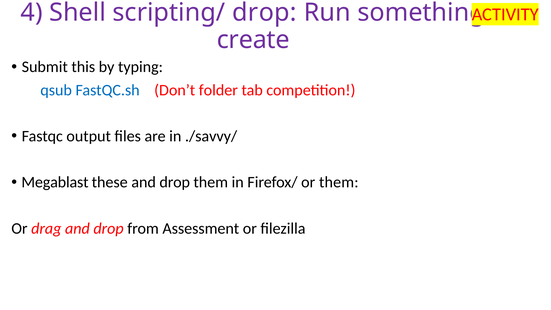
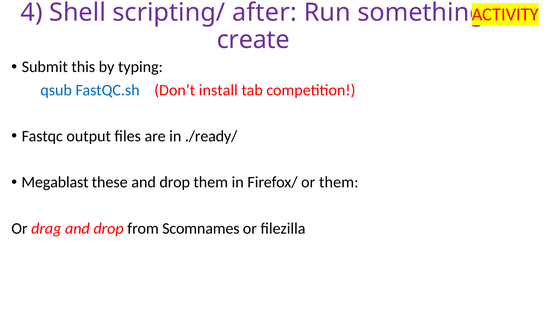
scripting/ drop: drop -> after
folder: folder -> install
./savvy/: ./savvy/ -> ./ready/
Assessment: Assessment -> Scomnames
